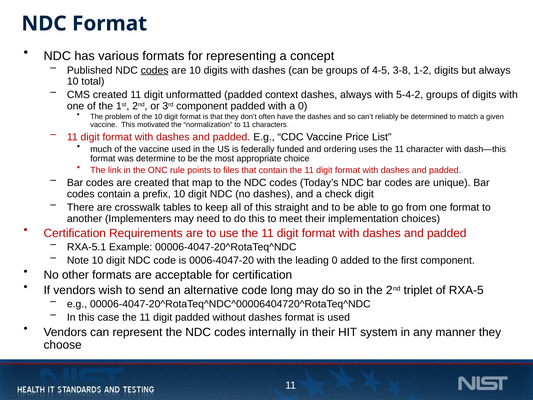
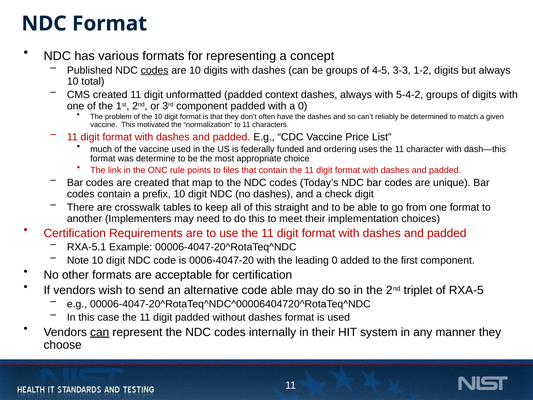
3-8: 3-8 -> 3-3
code long: long -> able
can at (100, 332) underline: none -> present
